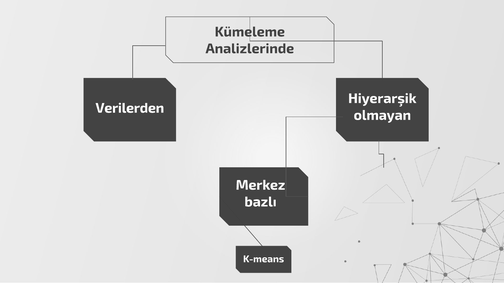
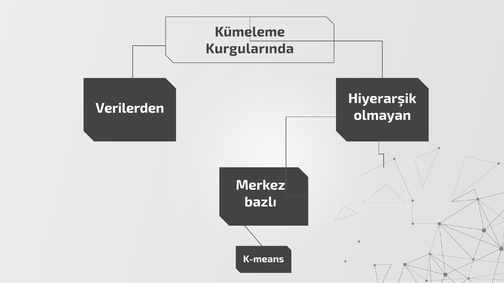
Analizlerinde: Analizlerinde -> Kurgularında
